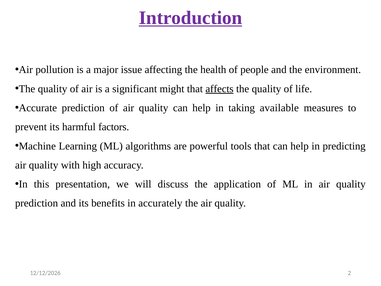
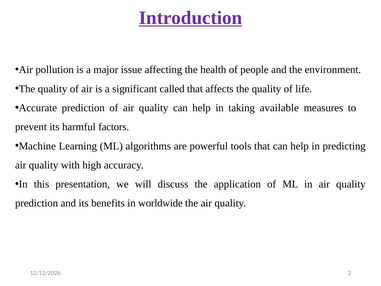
might: might -> called
affects underline: present -> none
accurately: accurately -> worldwide
